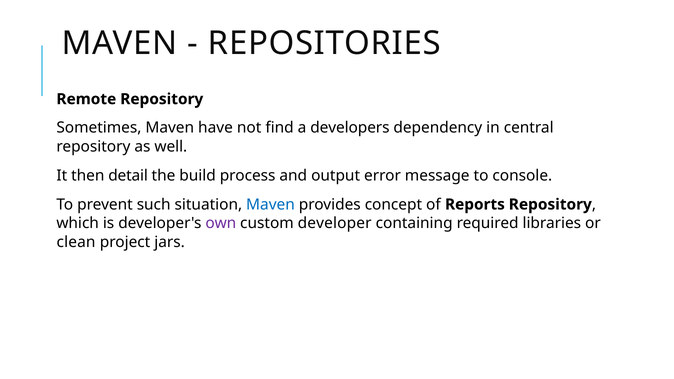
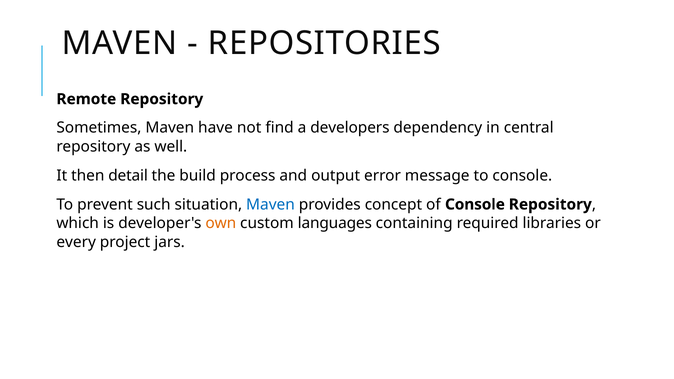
of Reports: Reports -> Console
own colour: purple -> orange
developer: developer -> languages
clean: clean -> every
